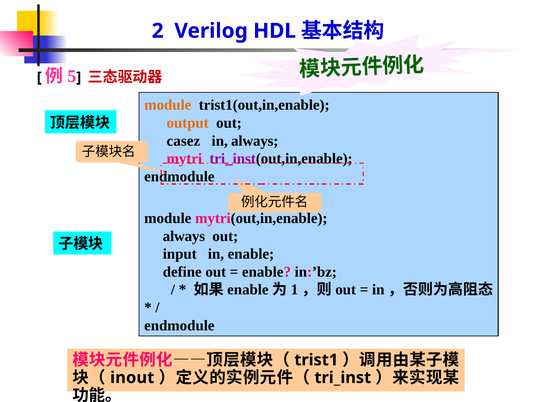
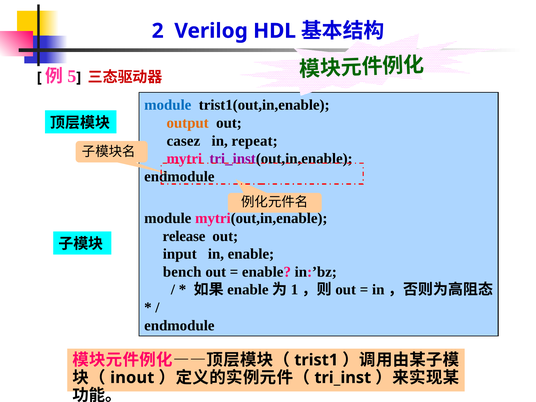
module at (168, 105) colour: orange -> blue
in always: always -> repeat
always at (184, 236): always -> release
define: define -> bench
